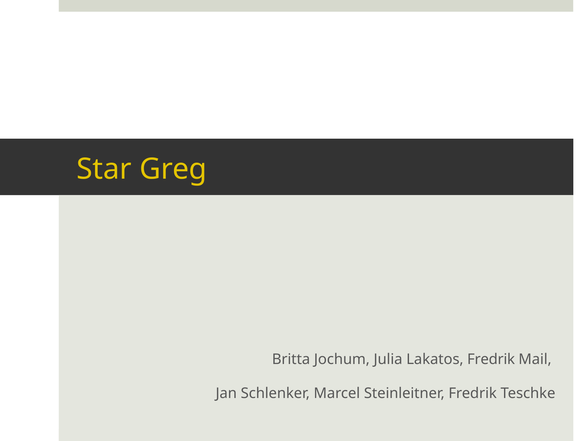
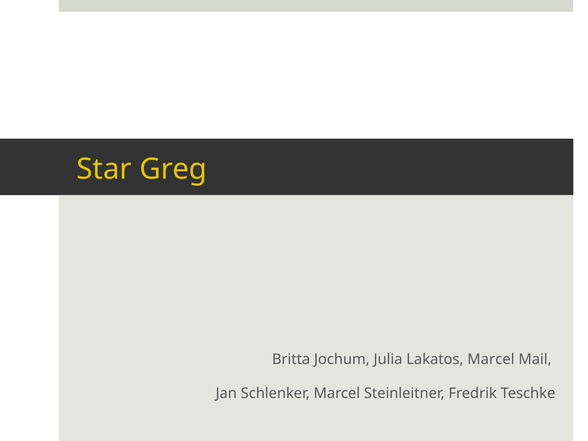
Lakatos Fredrik: Fredrik -> Marcel
